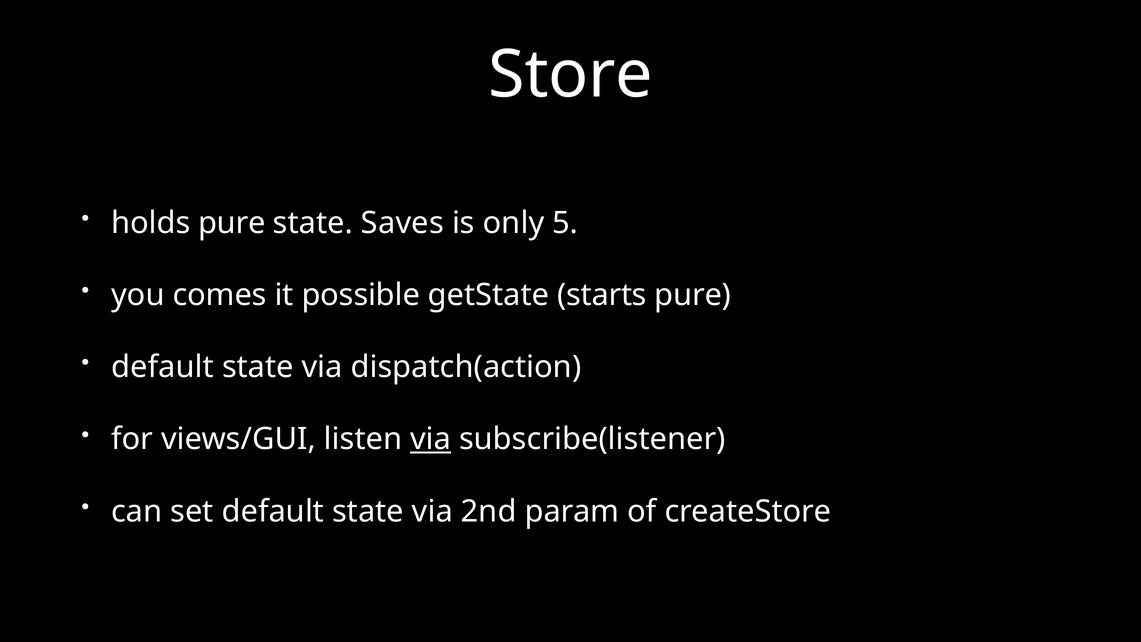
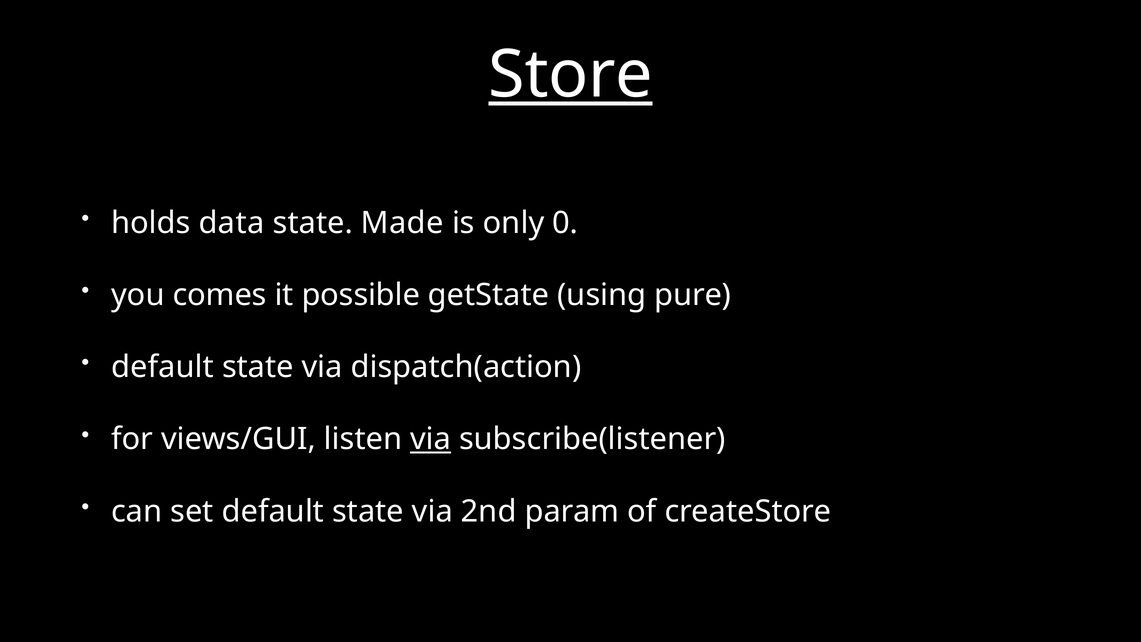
Store underline: none -> present
holds pure: pure -> data
Saves: Saves -> Made
5: 5 -> 0
starts: starts -> using
